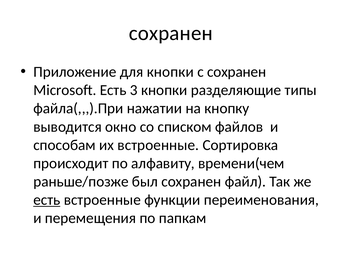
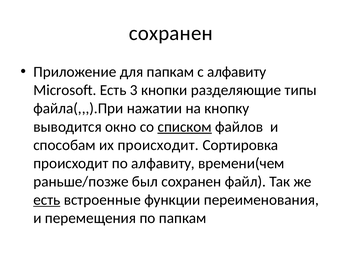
для кнопки: кнопки -> папкам
с сохранен: сохранен -> алфавиту
списком underline: none -> present
их встроенные: встроенные -> происходит
